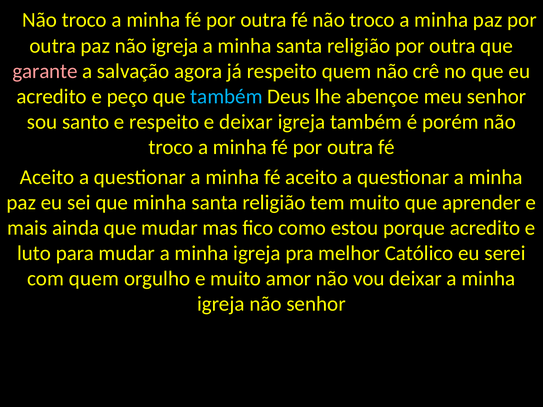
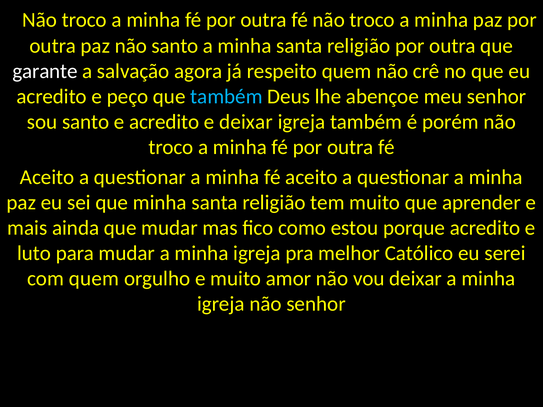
não igreja: igreja -> santo
garante colour: pink -> white
e respeito: respeito -> acredito
